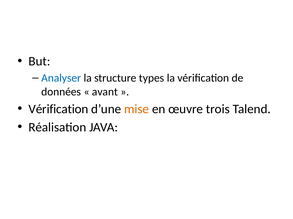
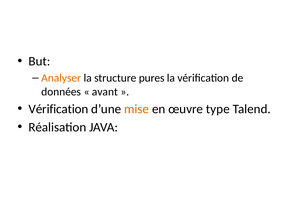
Analyser colour: blue -> orange
types: types -> pures
trois: trois -> type
